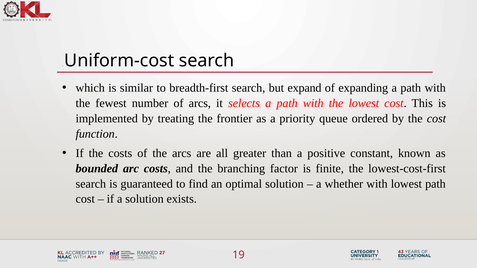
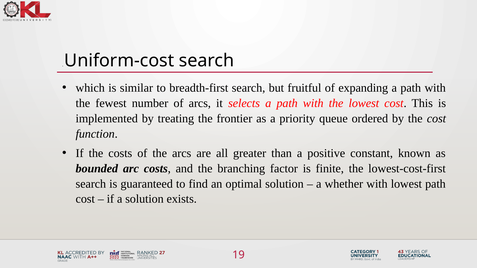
expand: expand -> fruitful
